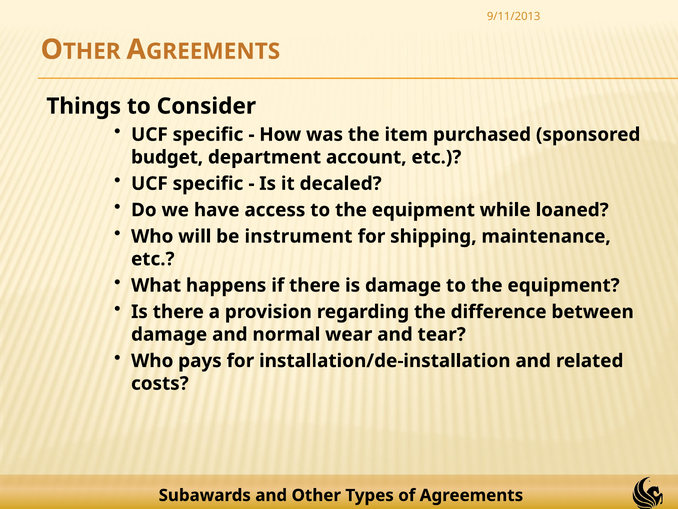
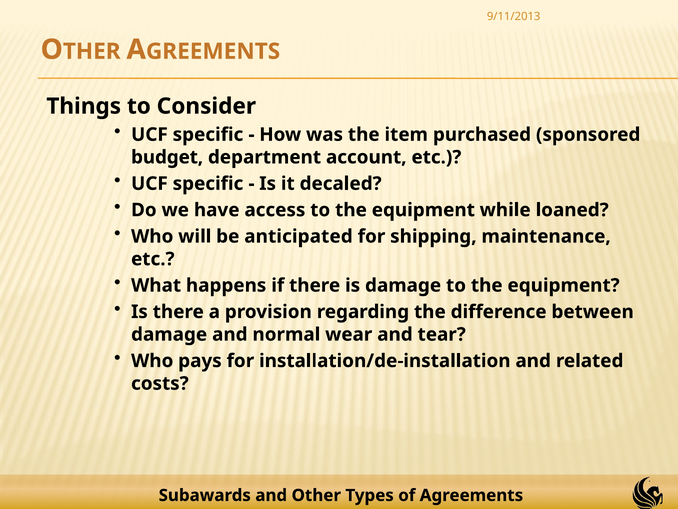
instrument: instrument -> anticipated
